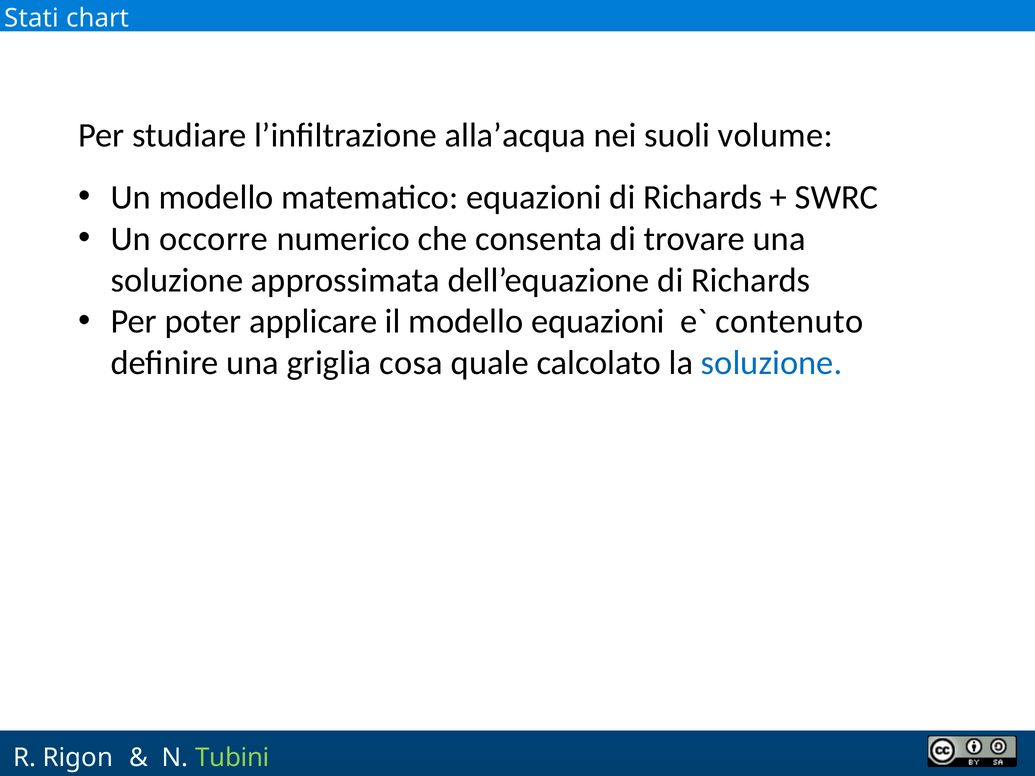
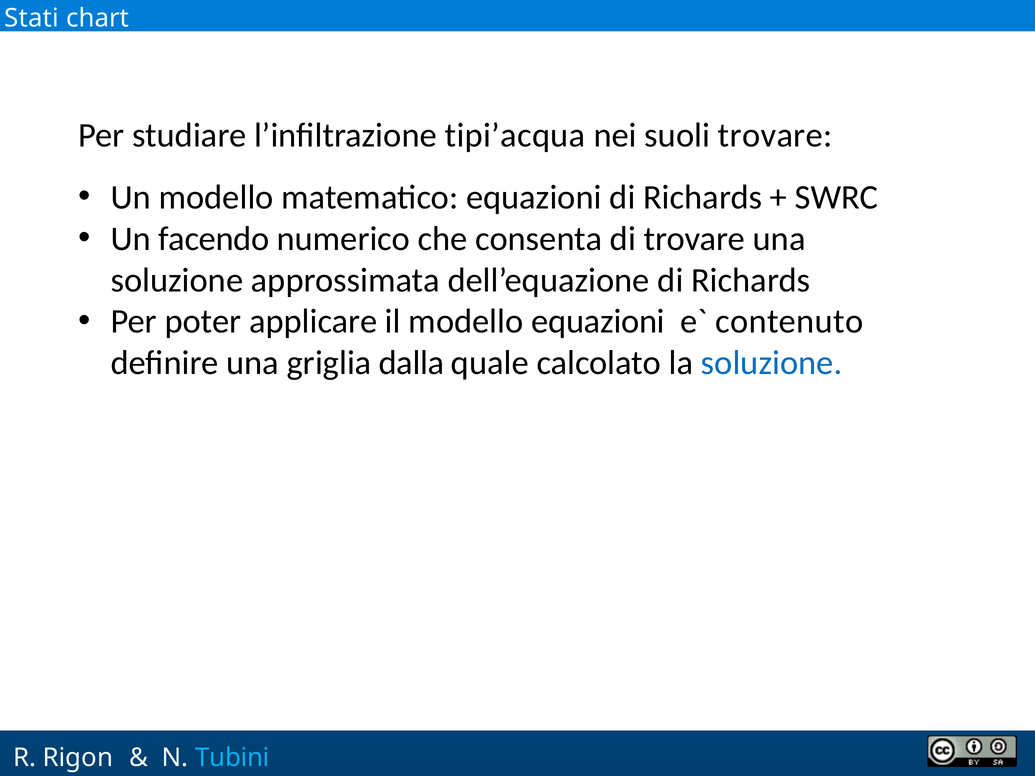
alla’acqua: alla’acqua -> tipi’acqua
suoli volume: volume -> trovare
occorre: occorre -> facendo
cosa: cosa -> dalla
Tubini colour: light green -> light blue
